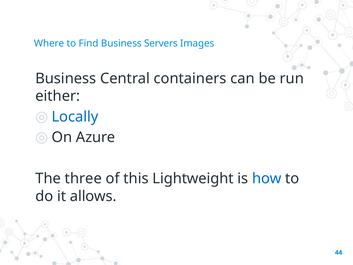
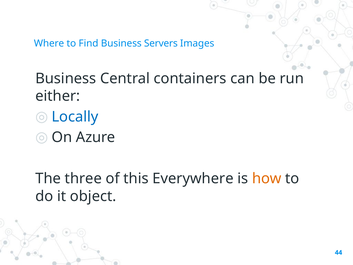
Lightweight: Lightweight -> Everywhere
how colour: blue -> orange
allows: allows -> object
